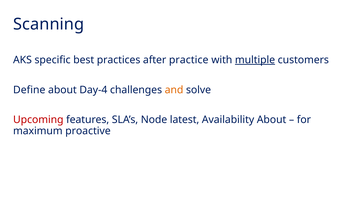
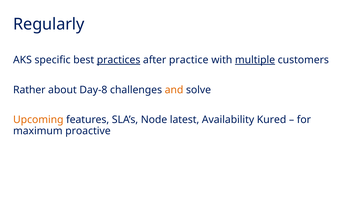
Scanning: Scanning -> Regularly
practices underline: none -> present
Define: Define -> Rather
Day-4: Day-4 -> Day-8
Upcoming colour: red -> orange
Availability About: About -> Kured
